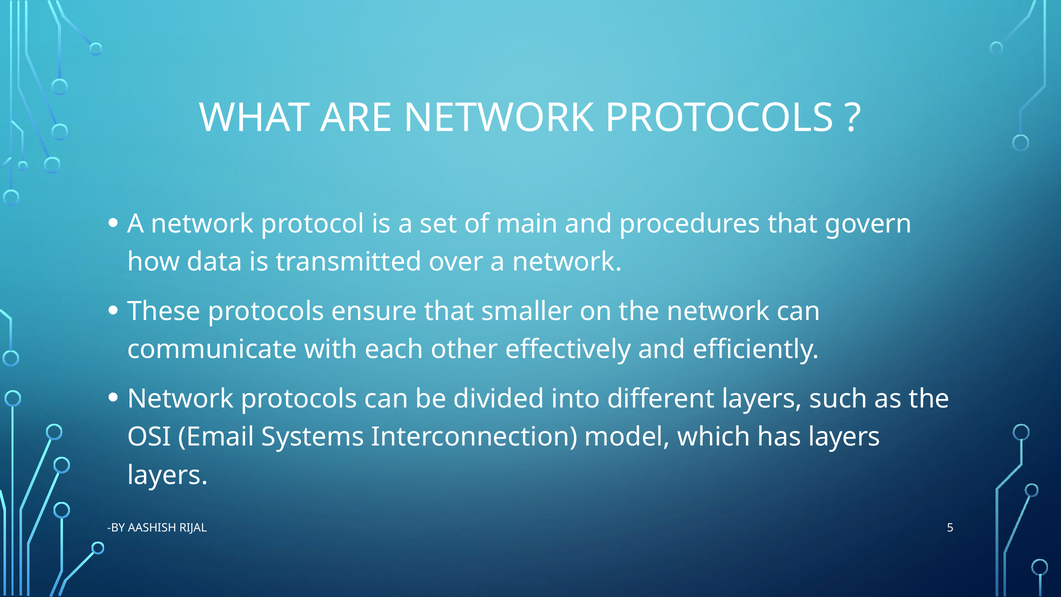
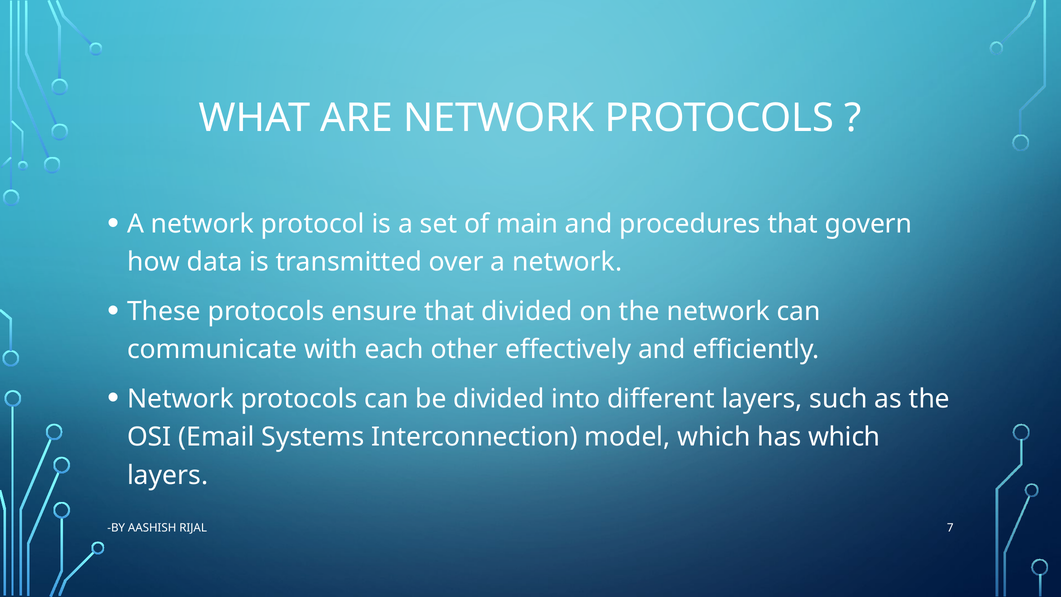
that smaller: smaller -> divided
has layers: layers -> which
5: 5 -> 7
